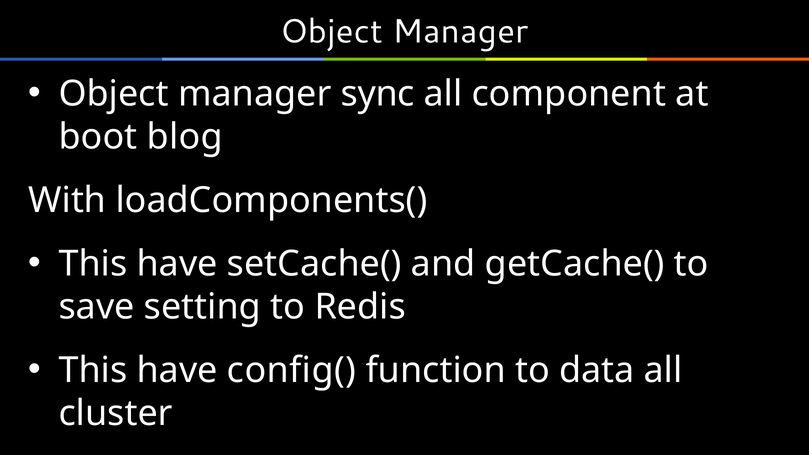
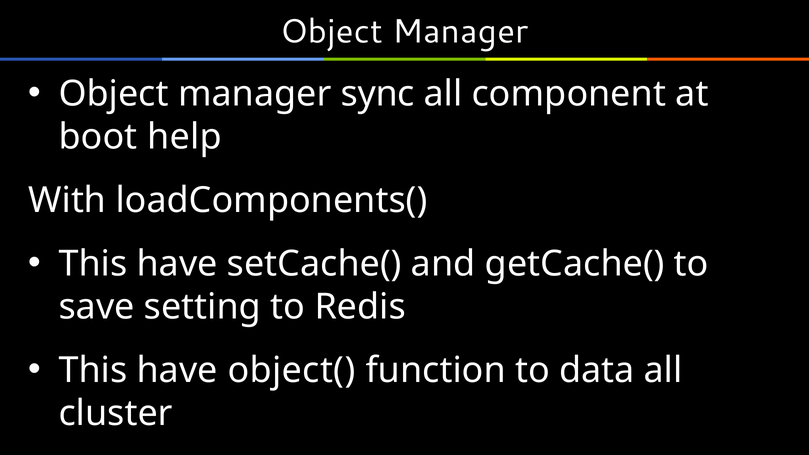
blog: blog -> help
config(: config( -> object(
